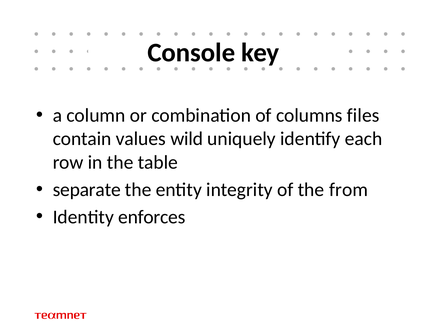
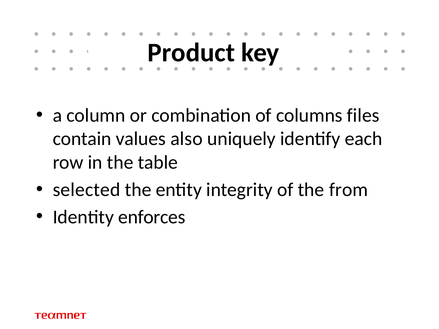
Console: Console -> Product
wild: wild -> also
separate: separate -> selected
